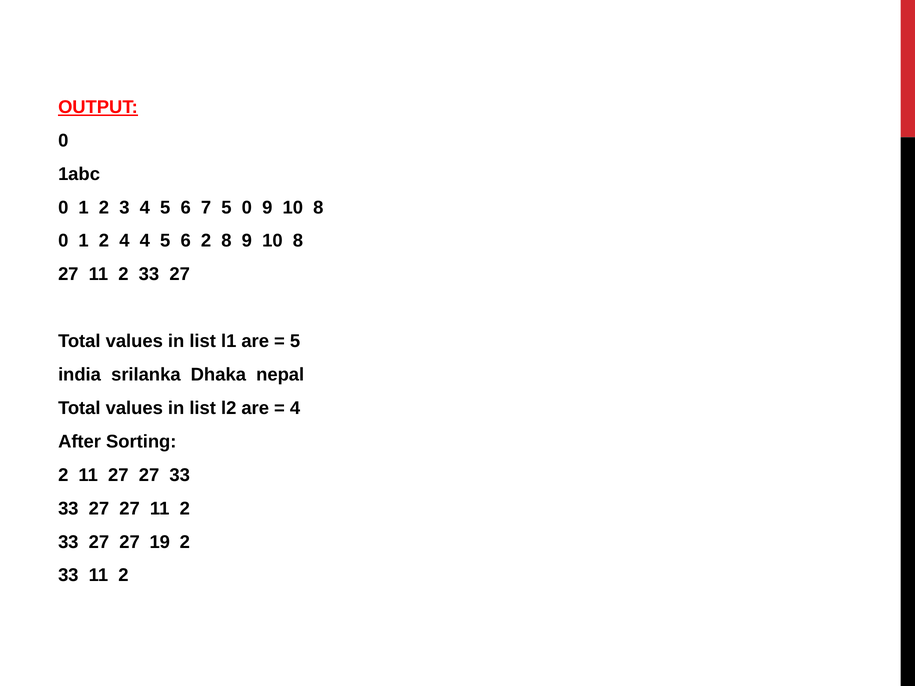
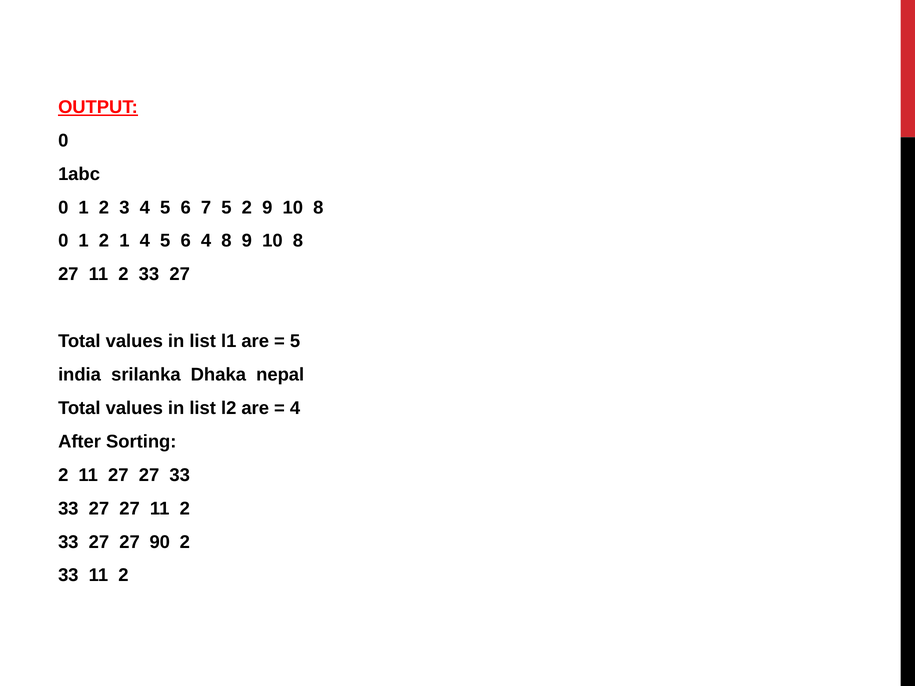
5 0: 0 -> 2
2 4: 4 -> 1
6 2: 2 -> 4
19: 19 -> 90
